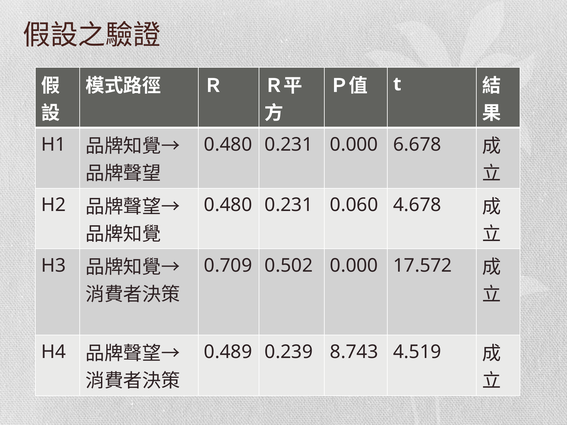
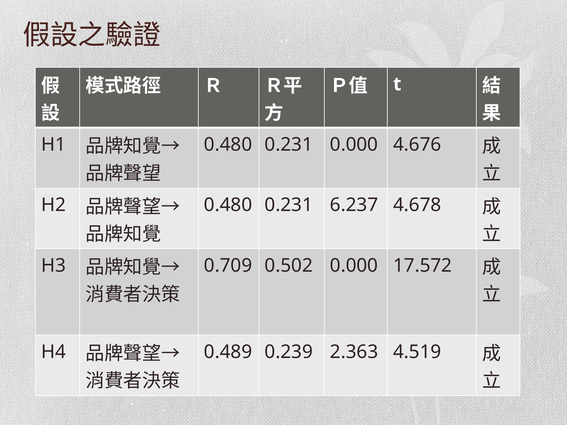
6.678: 6.678 -> 4.676
0.060: 0.060 -> 6.237
8.743: 8.743 -> 2.363
